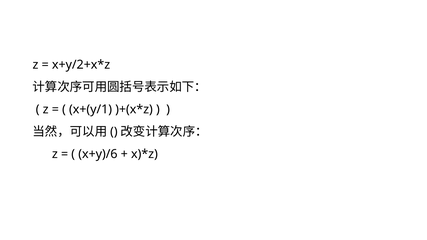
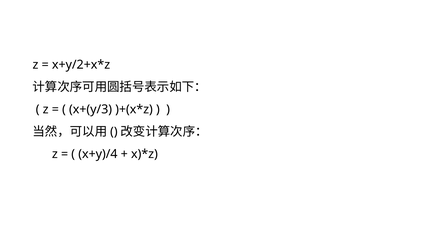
x+(y/1: x+(y/1 -> x+(y/3
x+y)/6: x+y)/6 -> x+y)/4
